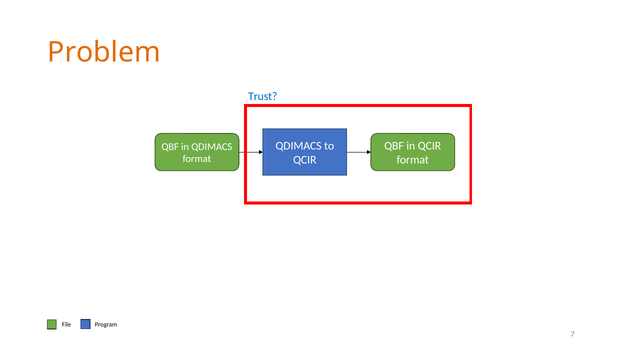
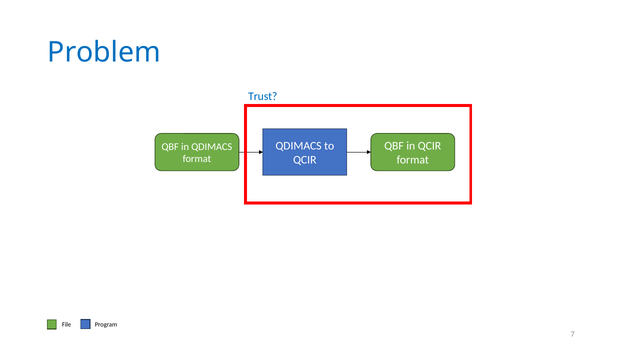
Problem colour: orange -> blue
